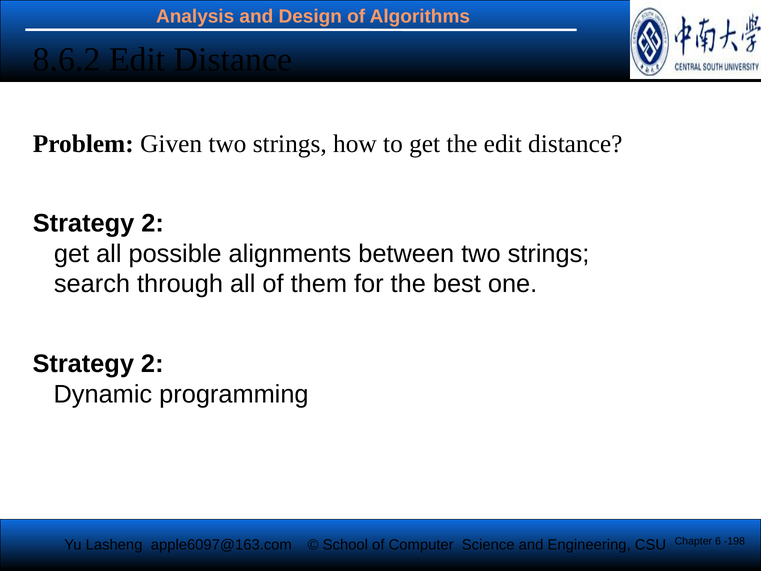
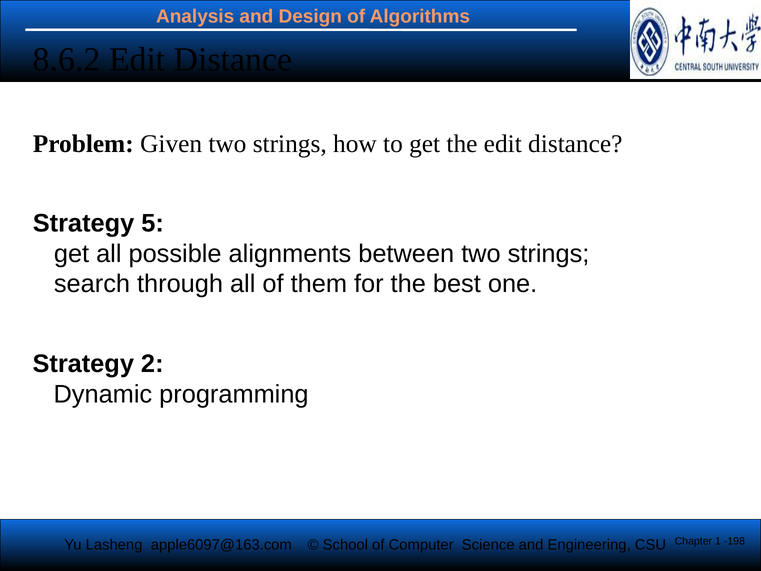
2 at (153, 223): 2 -> 5
6: 6 -> 1
